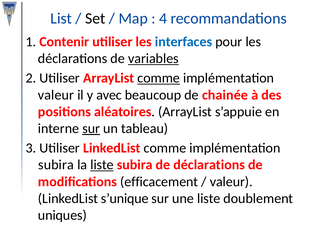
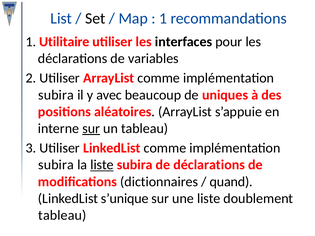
4 at (163, 19): 4 -> 1
Contenir: Contenir -> Utilitaire
interfaces colour: blue -> black
variables underline: present -> none
comme at (159, 78) underline: present -> none
valeur at (56, 95): valeur -> subira
chainée: chainée -> uniques
efficacement: efficacement -> dictionnaires
valeur at (231, 182): valeur -> quand
uniques at (62, 215): uniques -> tableau
